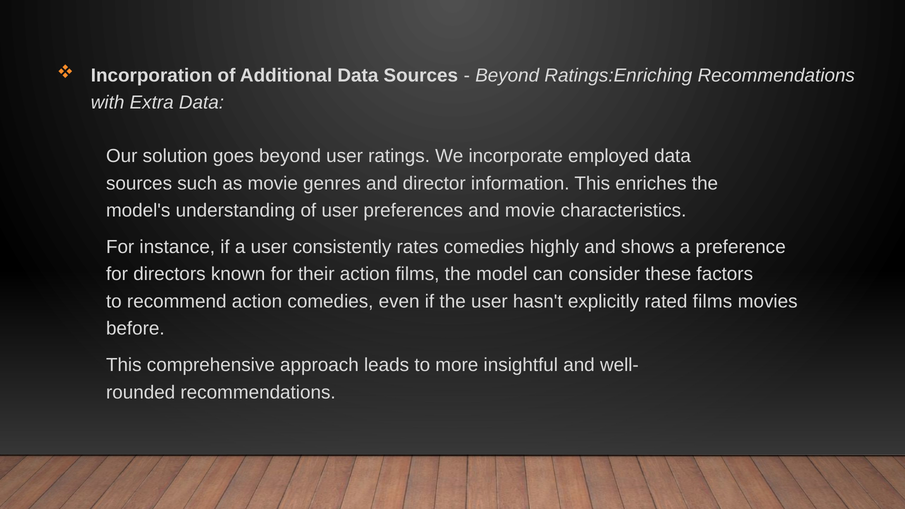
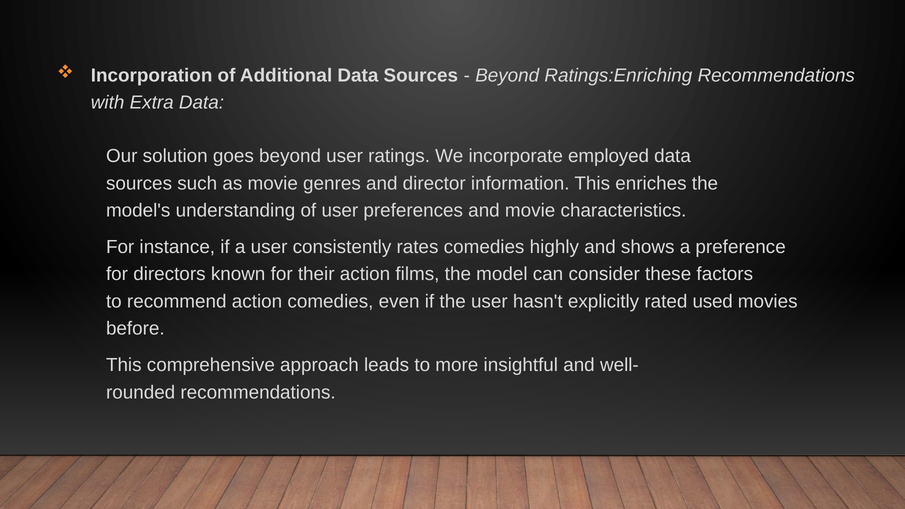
rated films: films -> used
